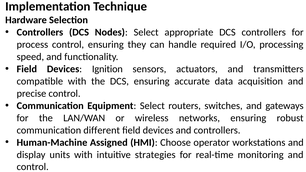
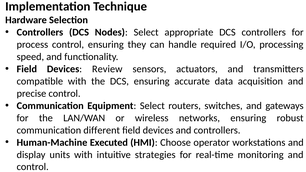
Ignition: Ignition -> Review
Assigned: Assigned -> Executed
